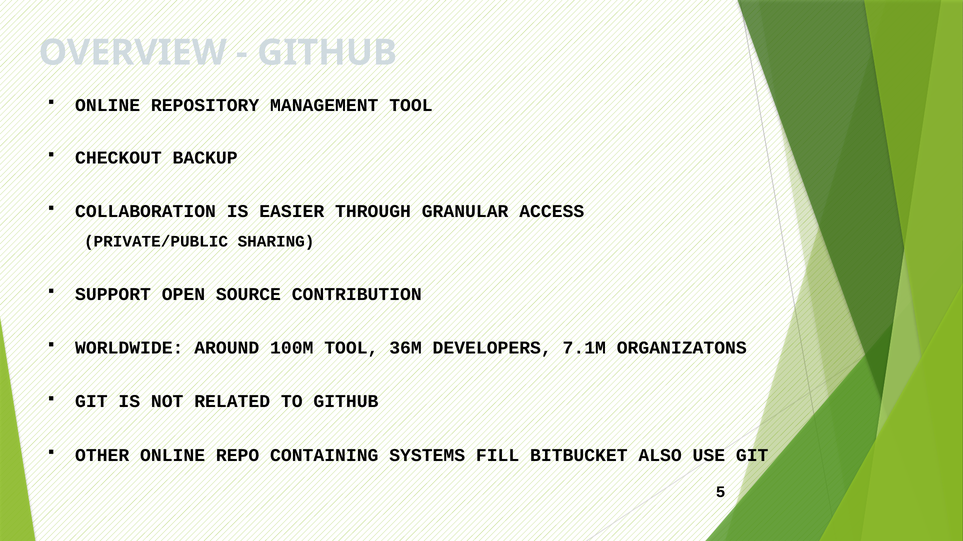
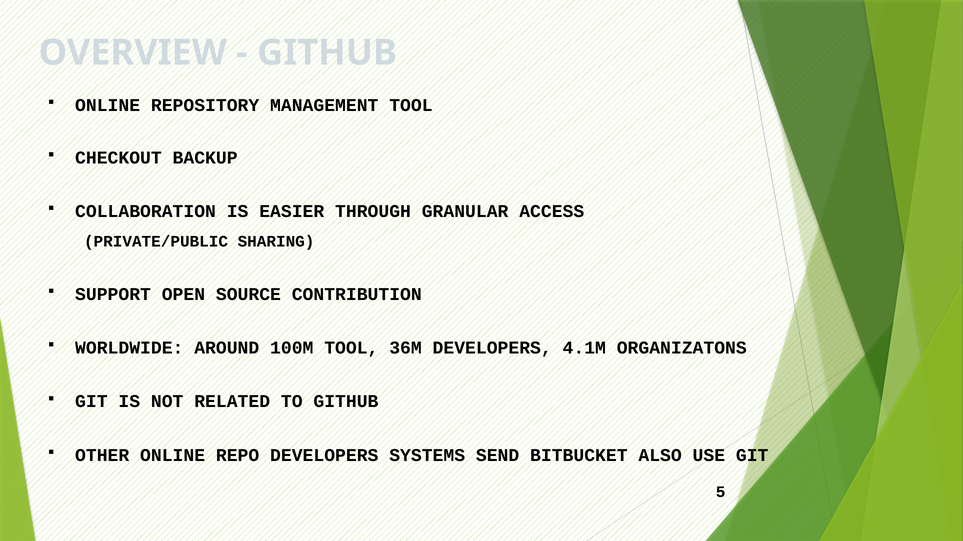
7.1M: 7.1M -> 4.1M
REPO CONTAINING: CONTAINING -> DEVELOPERS
FILL: FILL -> SEND
